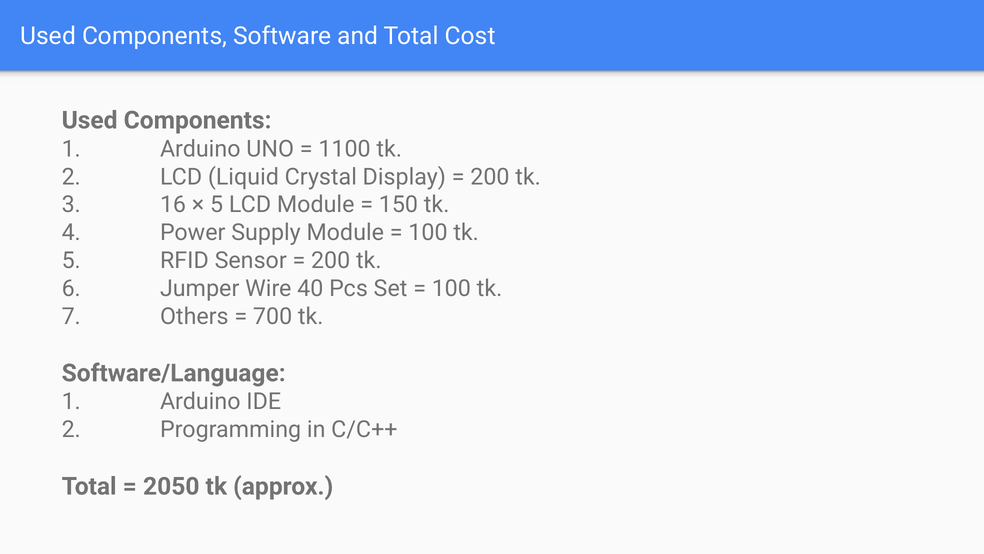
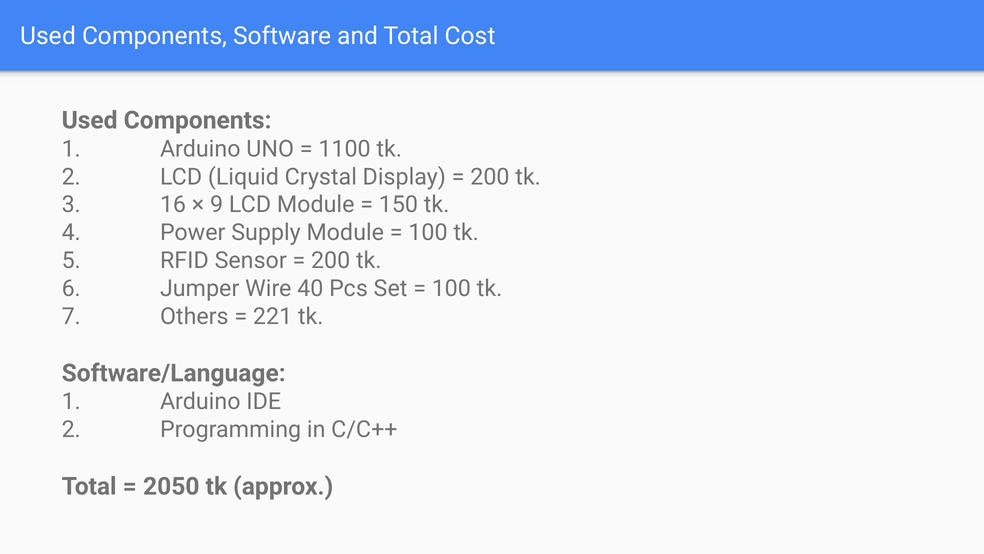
5 at (217, 205): 5 -> 9
700: 700 -> 221
